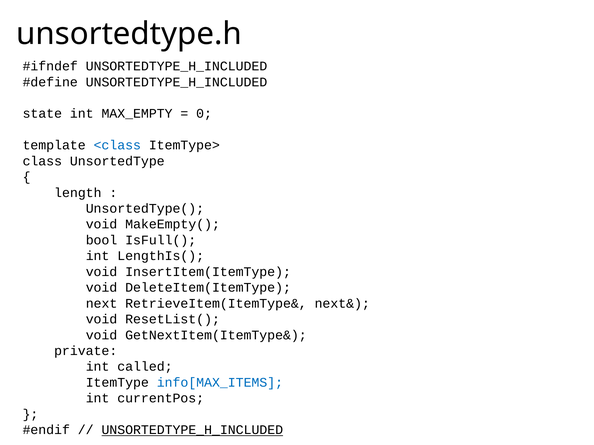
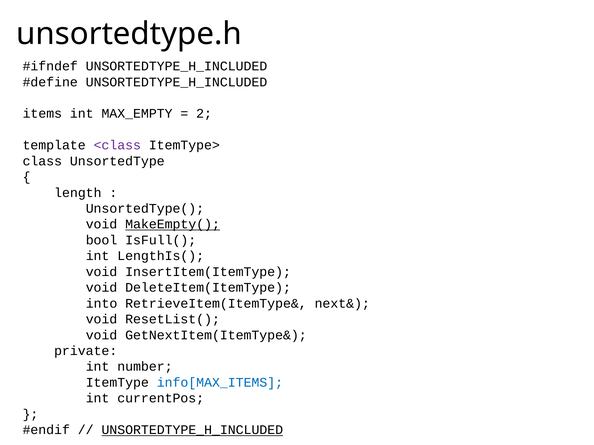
state: state -> items
0: 0 -> 2
<class colour: blue -> purple
MakeEmpty( underline: none -> present
next: next -> into
called: called -> number
